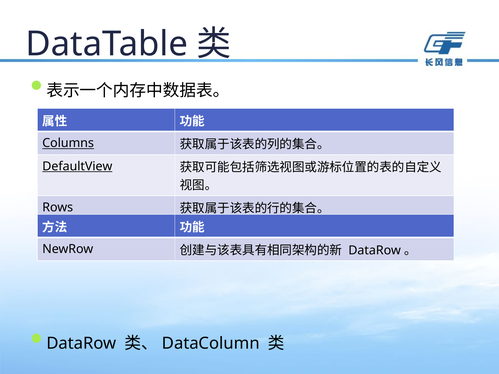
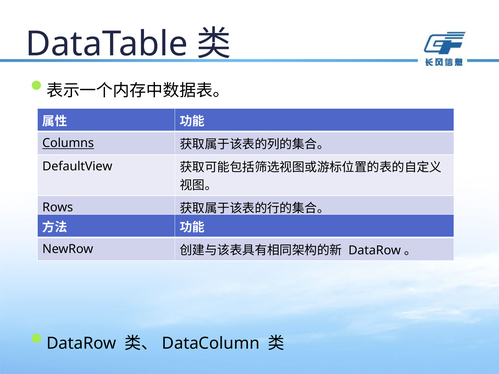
DefaultView underline: present -> none
